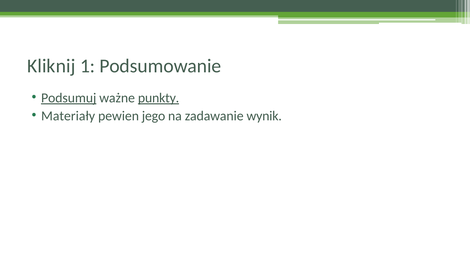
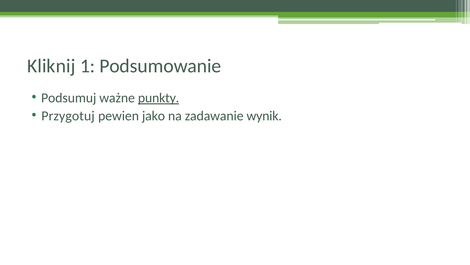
Podsumuj underline: present -> none
Materiały: Materiały -> Przygotuj
jego: jego -> jako
